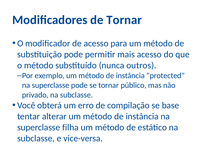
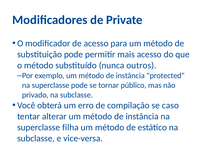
de Tornar: Tornar -> Private
base: base -> caso
